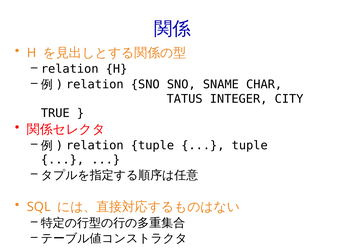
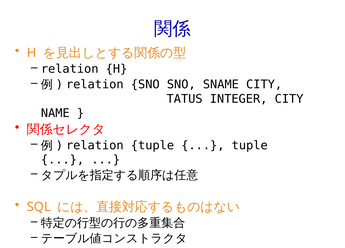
SNAME CHAR: CHAR -> CITY
TRUE: TRUE -> NAME
